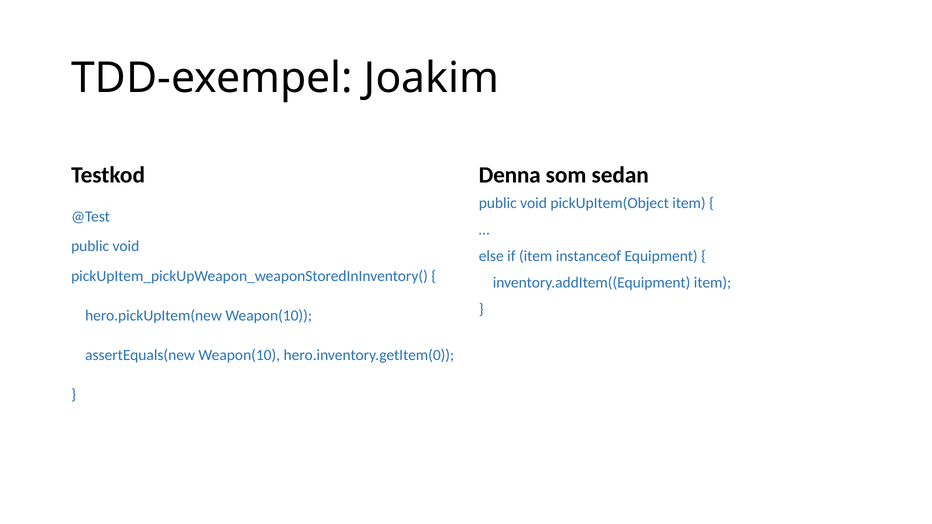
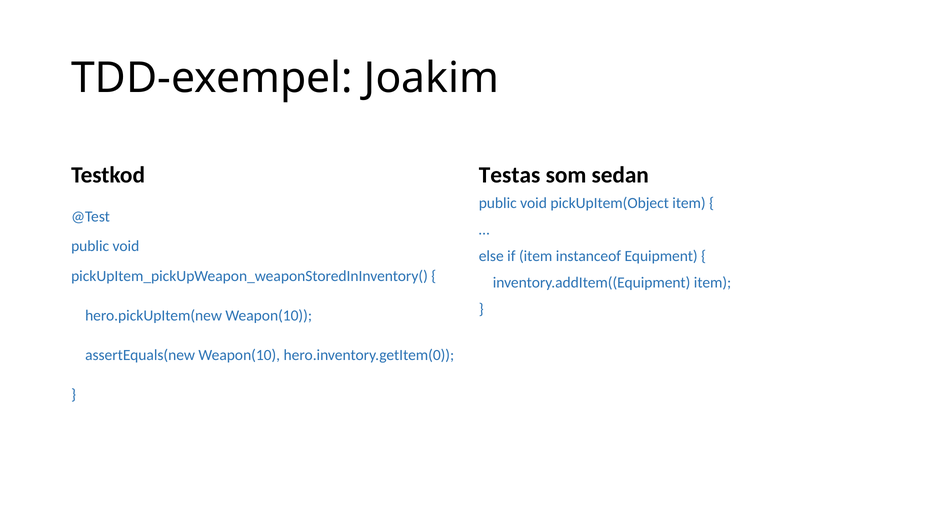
Denna: Denna -> Testas
